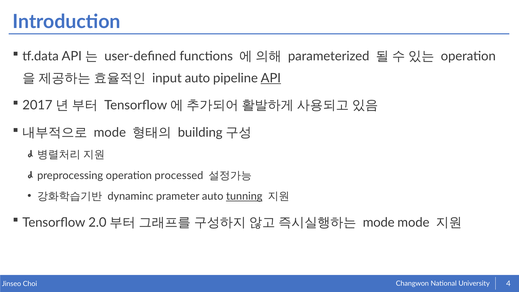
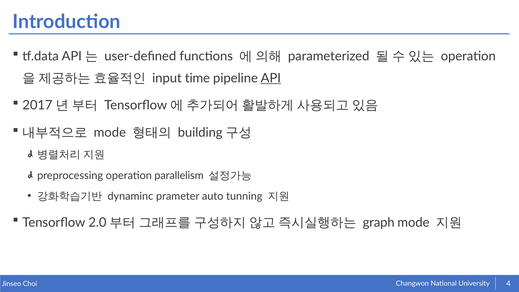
input auto: auto -> time
processed: processed -> parallelism
tunning underline: present -> none
mode at (379, 222): mode -> graph
